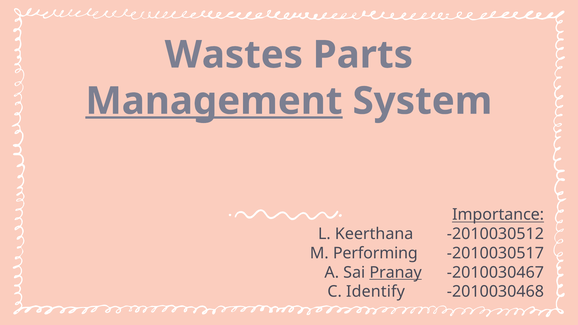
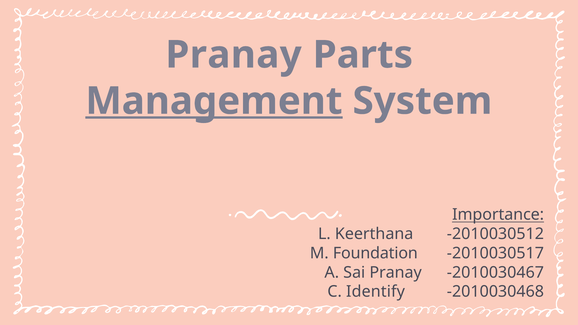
Wastes at (234, 55): Wastes -> Pranay
Performing: Performing -> Foundation
Pranay at (396, 273) underline: present -> none
